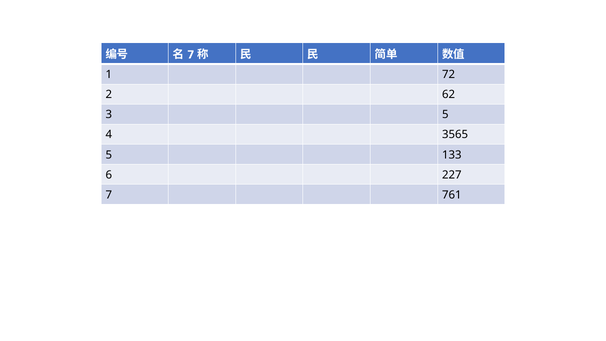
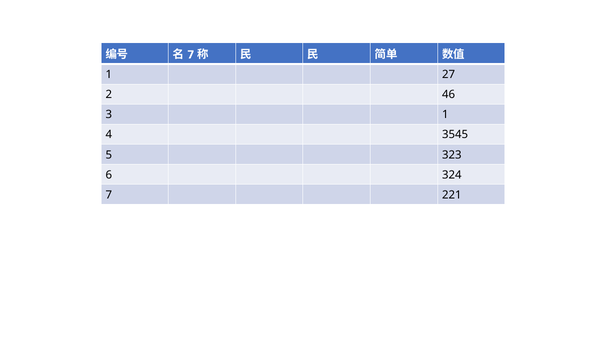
72: 72 -> 27
62: 62 -> 46
3 5: 5 -> 1
3565: 3565 -> 3545
133: 133 -> 323
227: 227 -> 324
761: 761 -> 221
